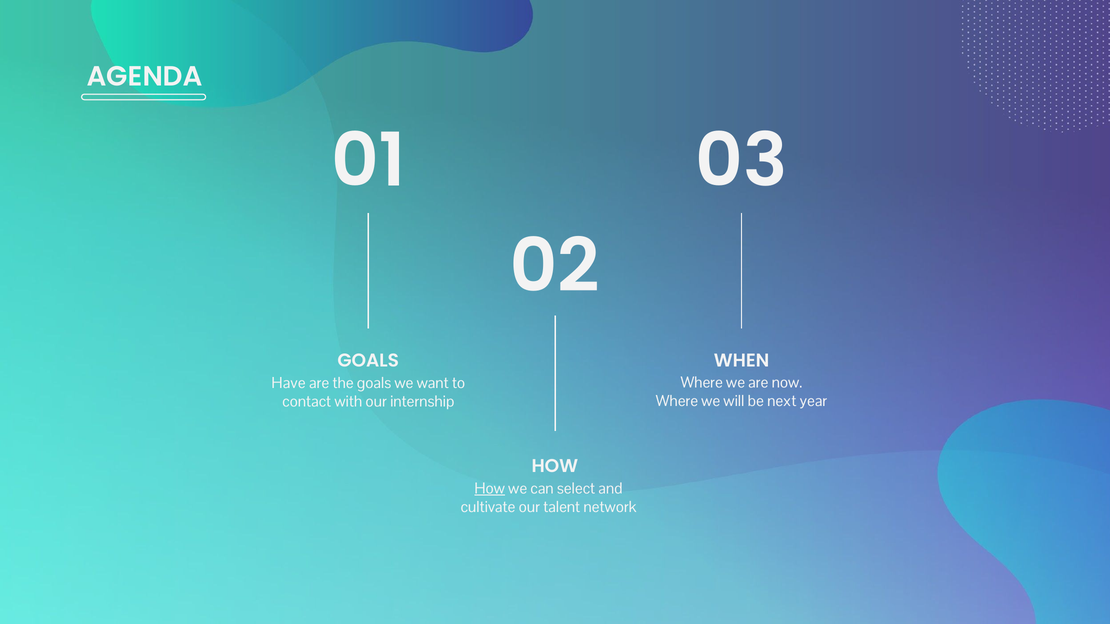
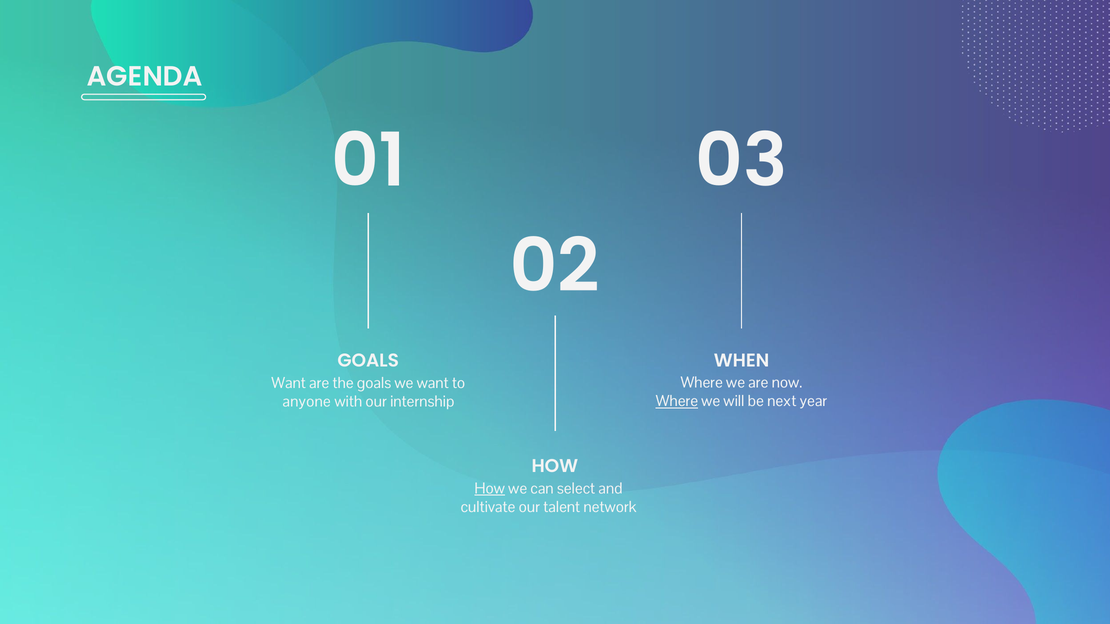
Have at (288, 383): Have -> Want
Where at (677, 402) underline: none -> present
contact: contact -> anyone
